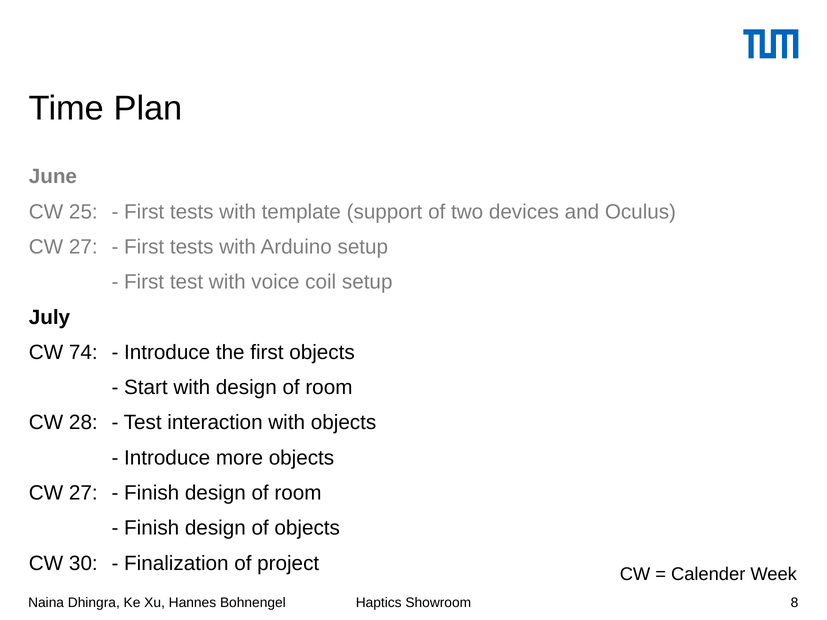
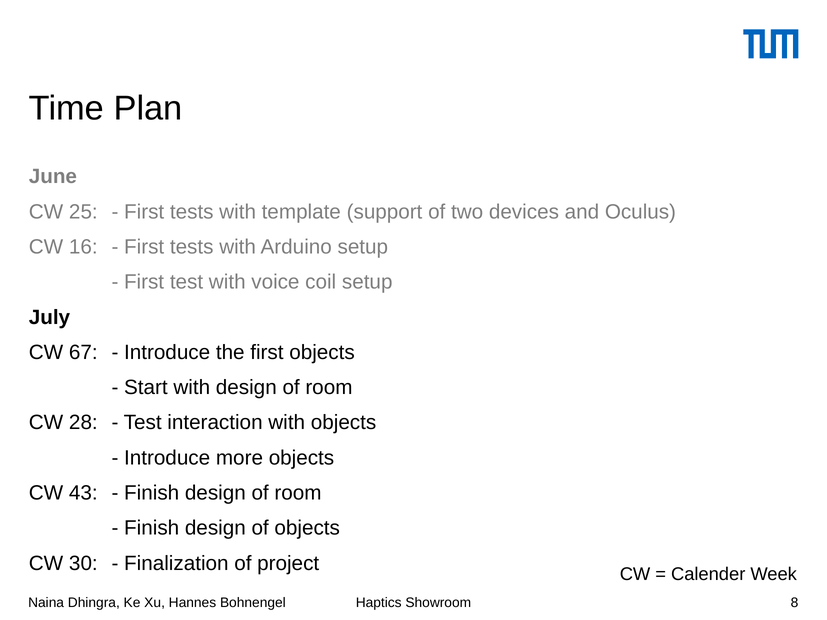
27 at (83, 247): 27 -> 16
74: 74 -> 67
27 at (83, 493): 27 -> 43
